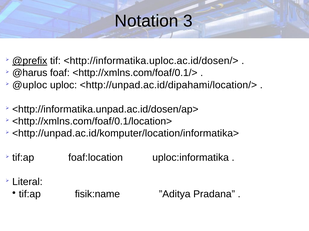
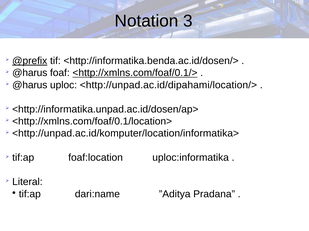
<http://informatika.uploc.ac.id/dosen/>: <http://informatika.uploc.ac.id/dosen/> -> <http://informatika.benda.ac.id/dosen/>
<http://xmlns.com/foaf/0.1/> underline: none -> present
@uploc at (30, 85): @uploc -> @harus
fisik:name: fisik:name -> dari:name
